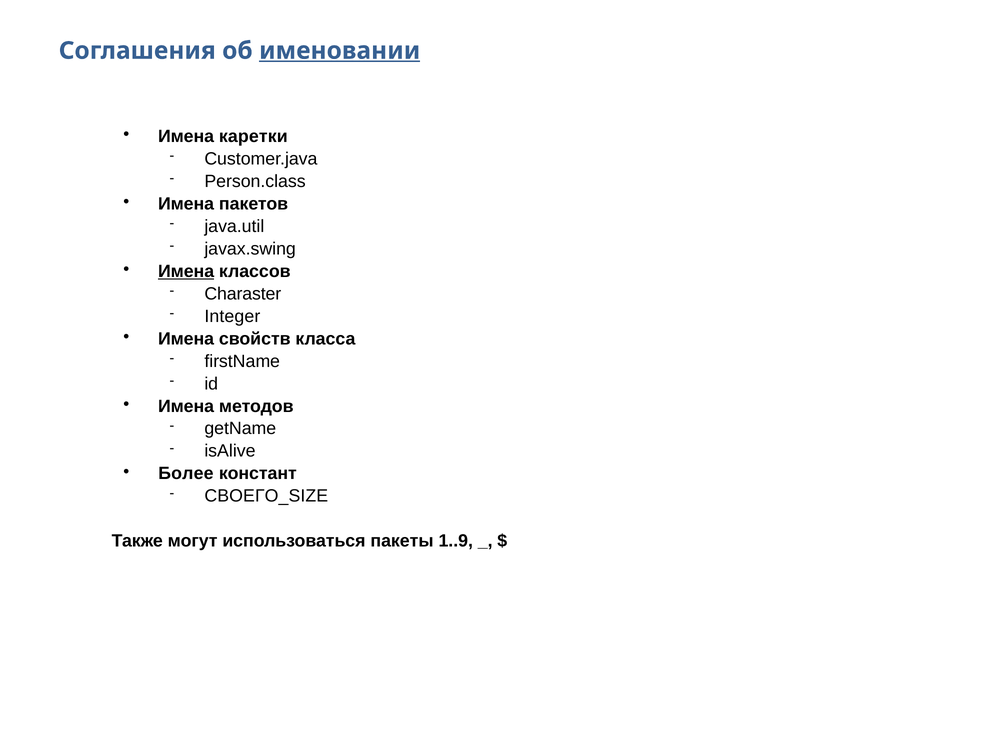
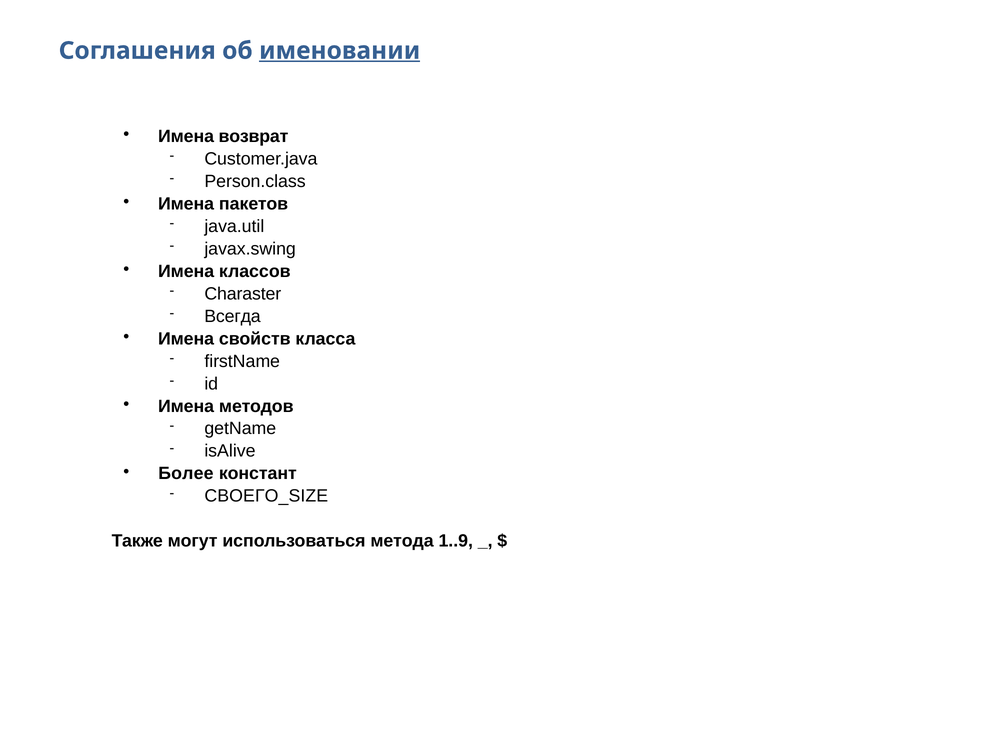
каретки: каретки -> возврат
Имена at (186, 271) underline: present -> none
Integer: Integer -> Всегда
пакеты: пакеты -> метода
